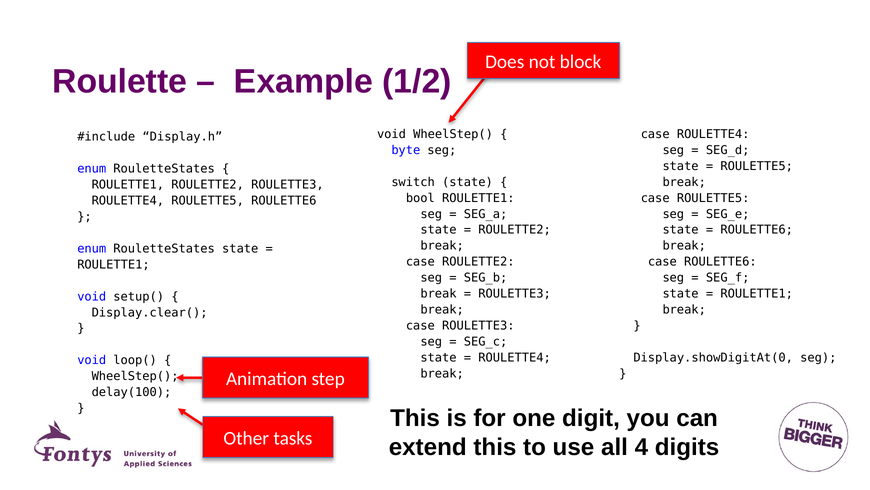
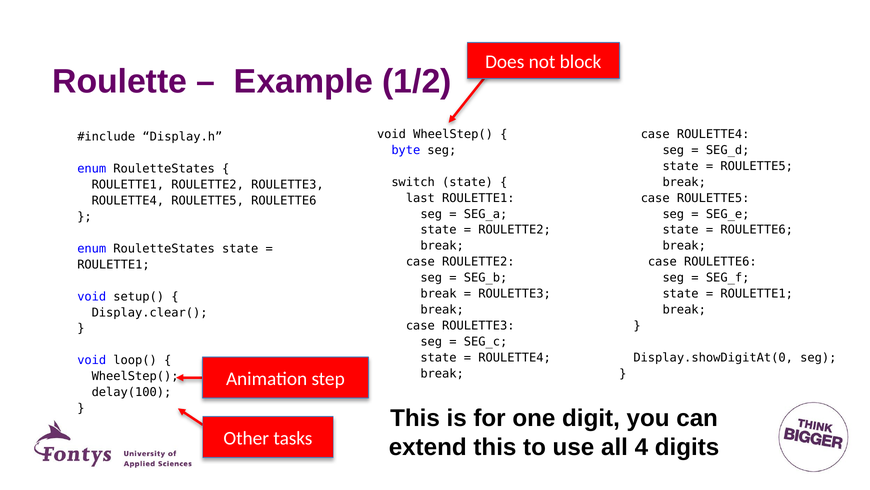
bool: bool -> last
